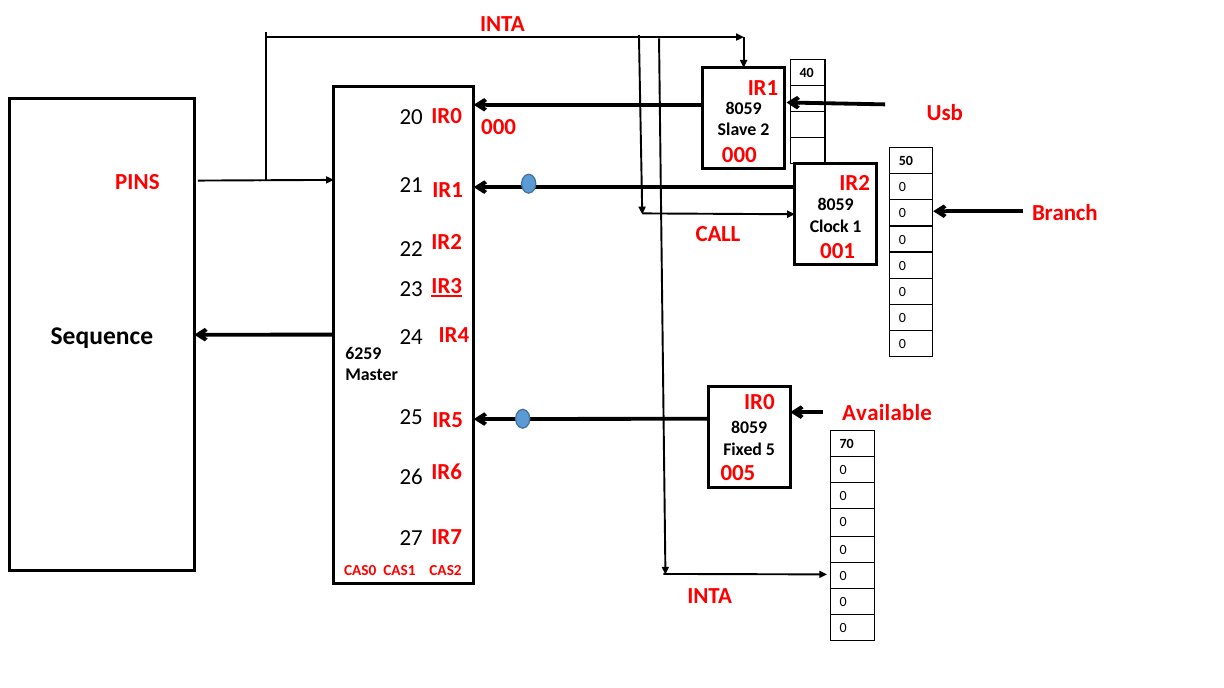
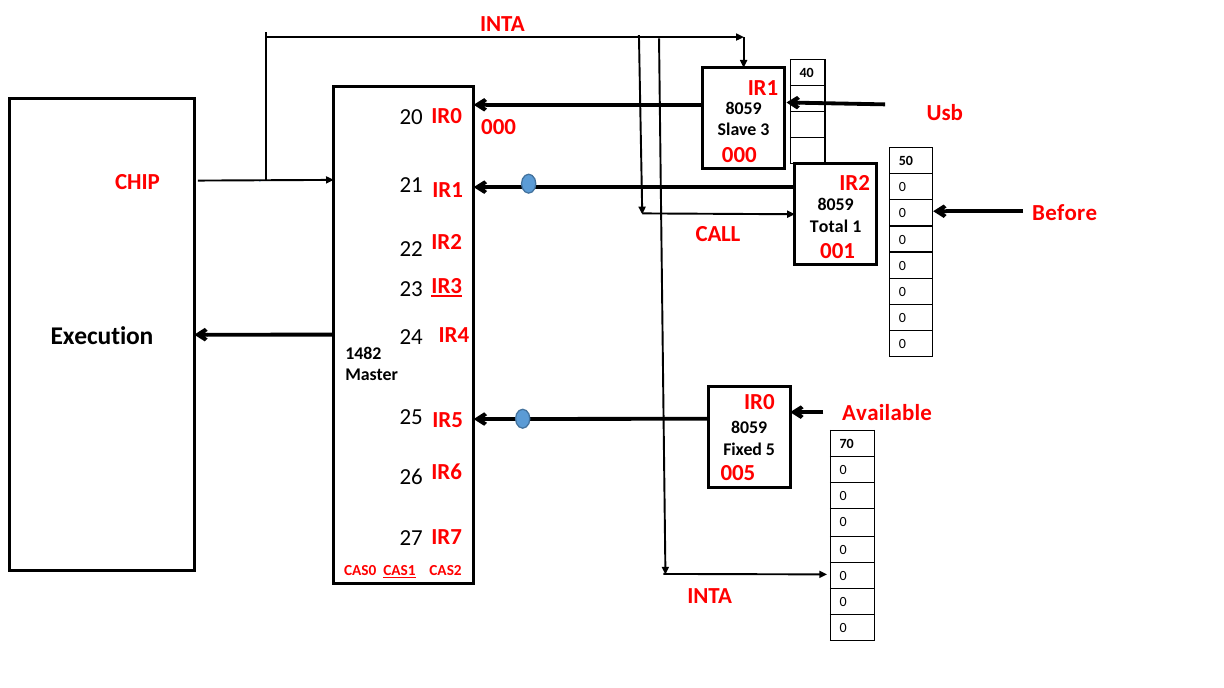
2: 2 -> 3
PINS: PINS -> CHIP
Branch: Branch -> Before
Clock: Clock -> Total
Sequence: Sequence -> Execution
6259: 6259 -> 1482
CAS1 underline: none -> present
